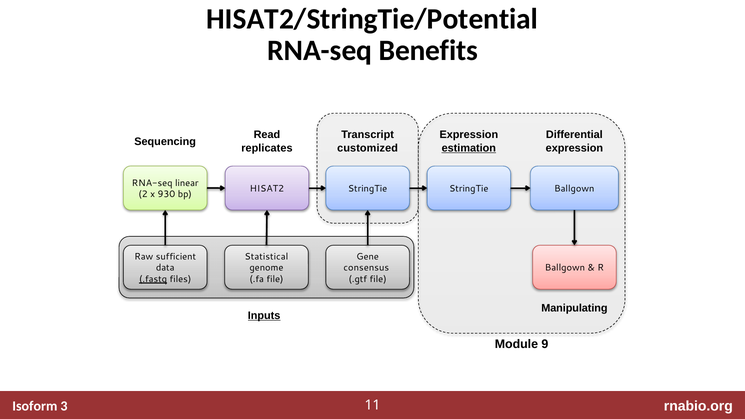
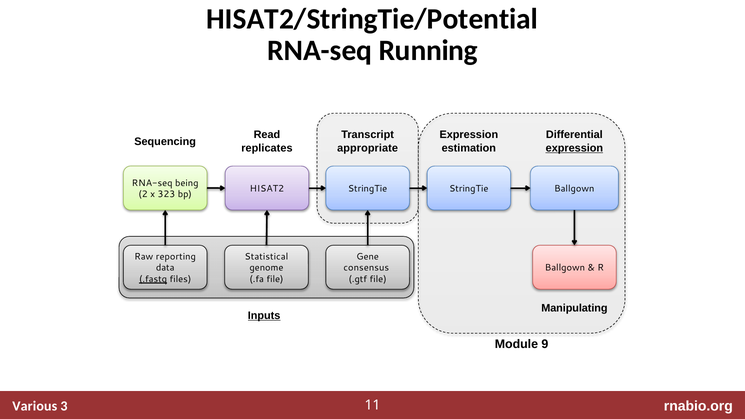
Benefits: Benefits -> Running
customized: customized -> appropriate
estimation underline: present -> none
expression at (574, 148) underline: none -> present
linear: linear -> being
930: 930 -> 323
sufficient: sufficient -> reporting
Isoform: Isoform -> Various
